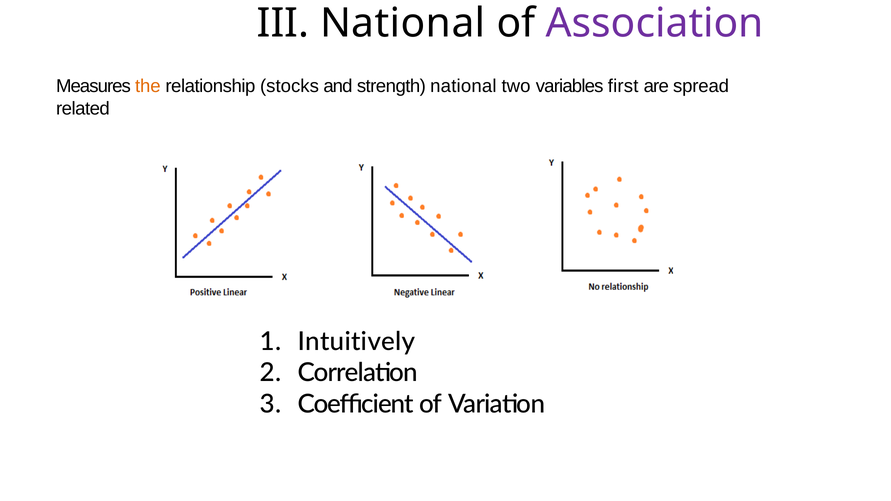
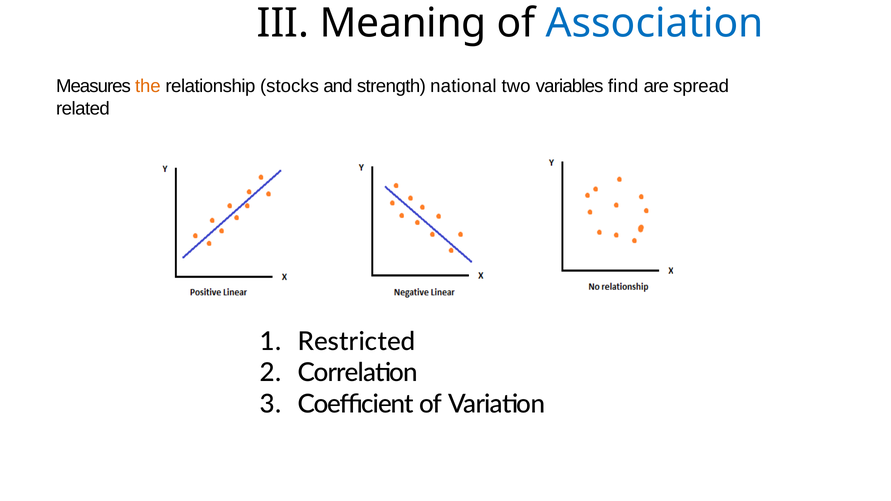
III National: National -> Meaning
Association colour: purple -> blue
first: first -> find
Intuitively: Intuitively -> Restricted
